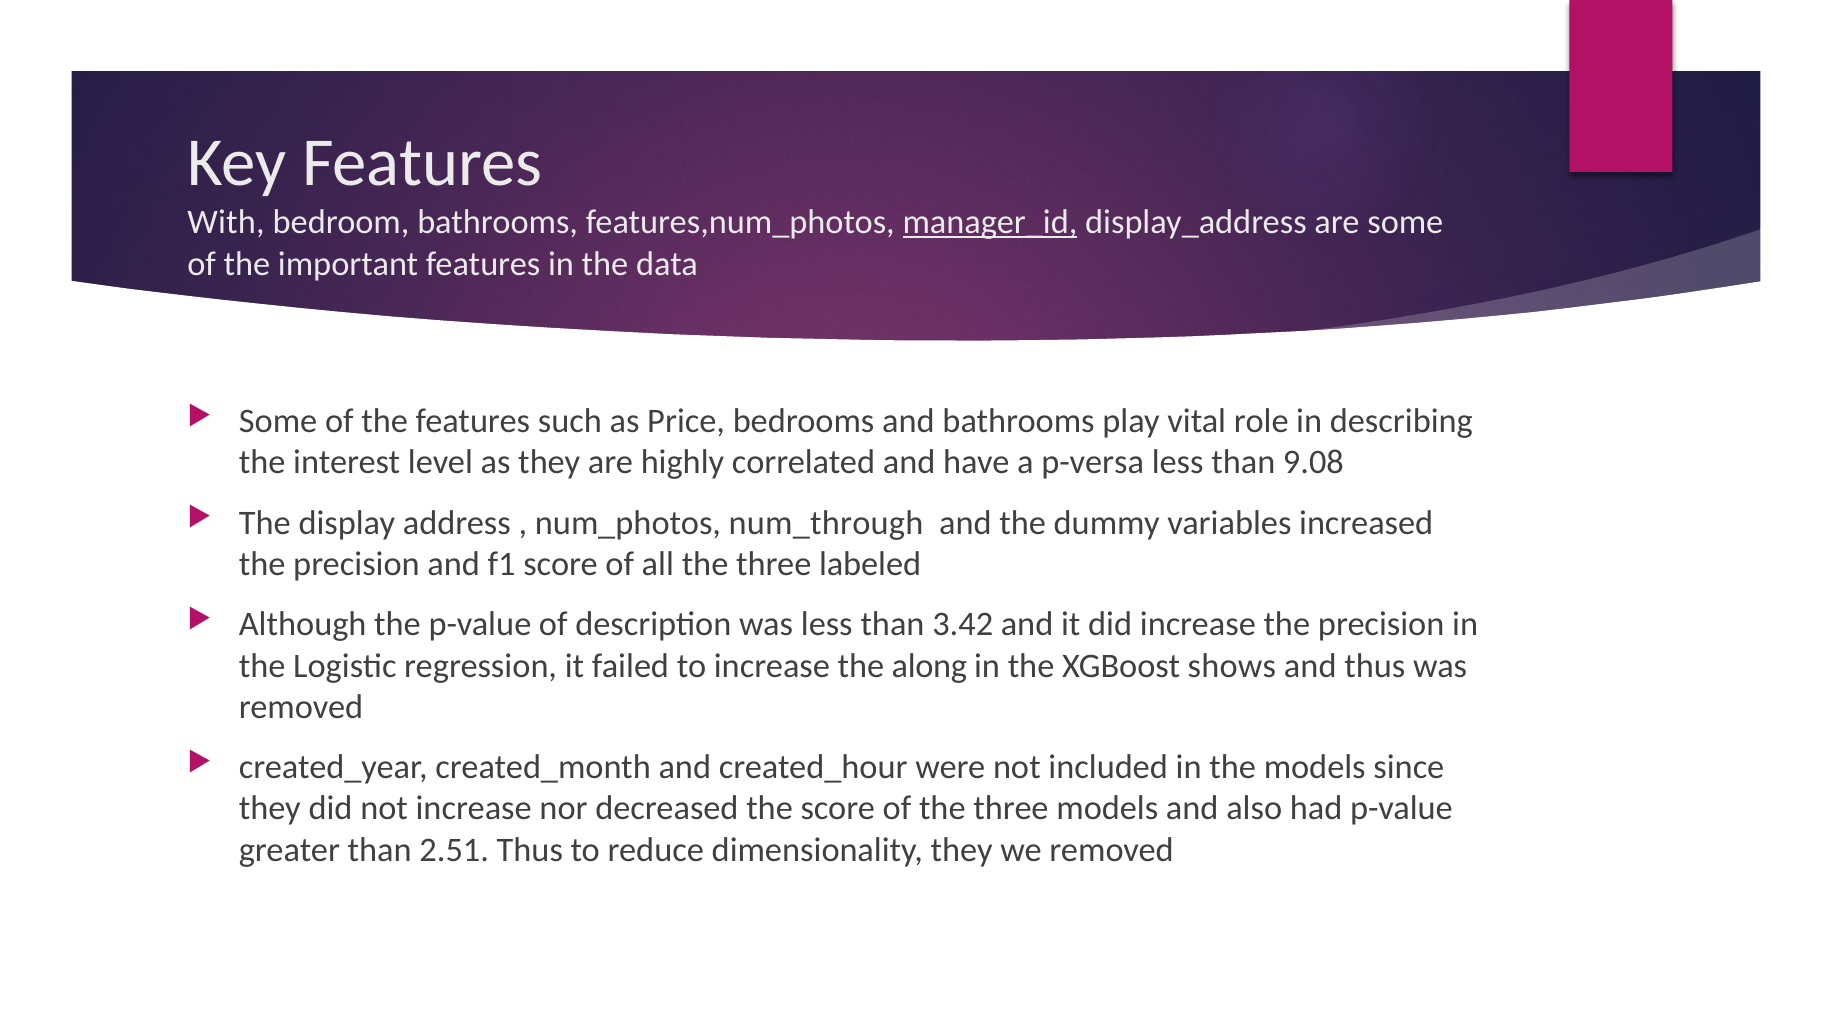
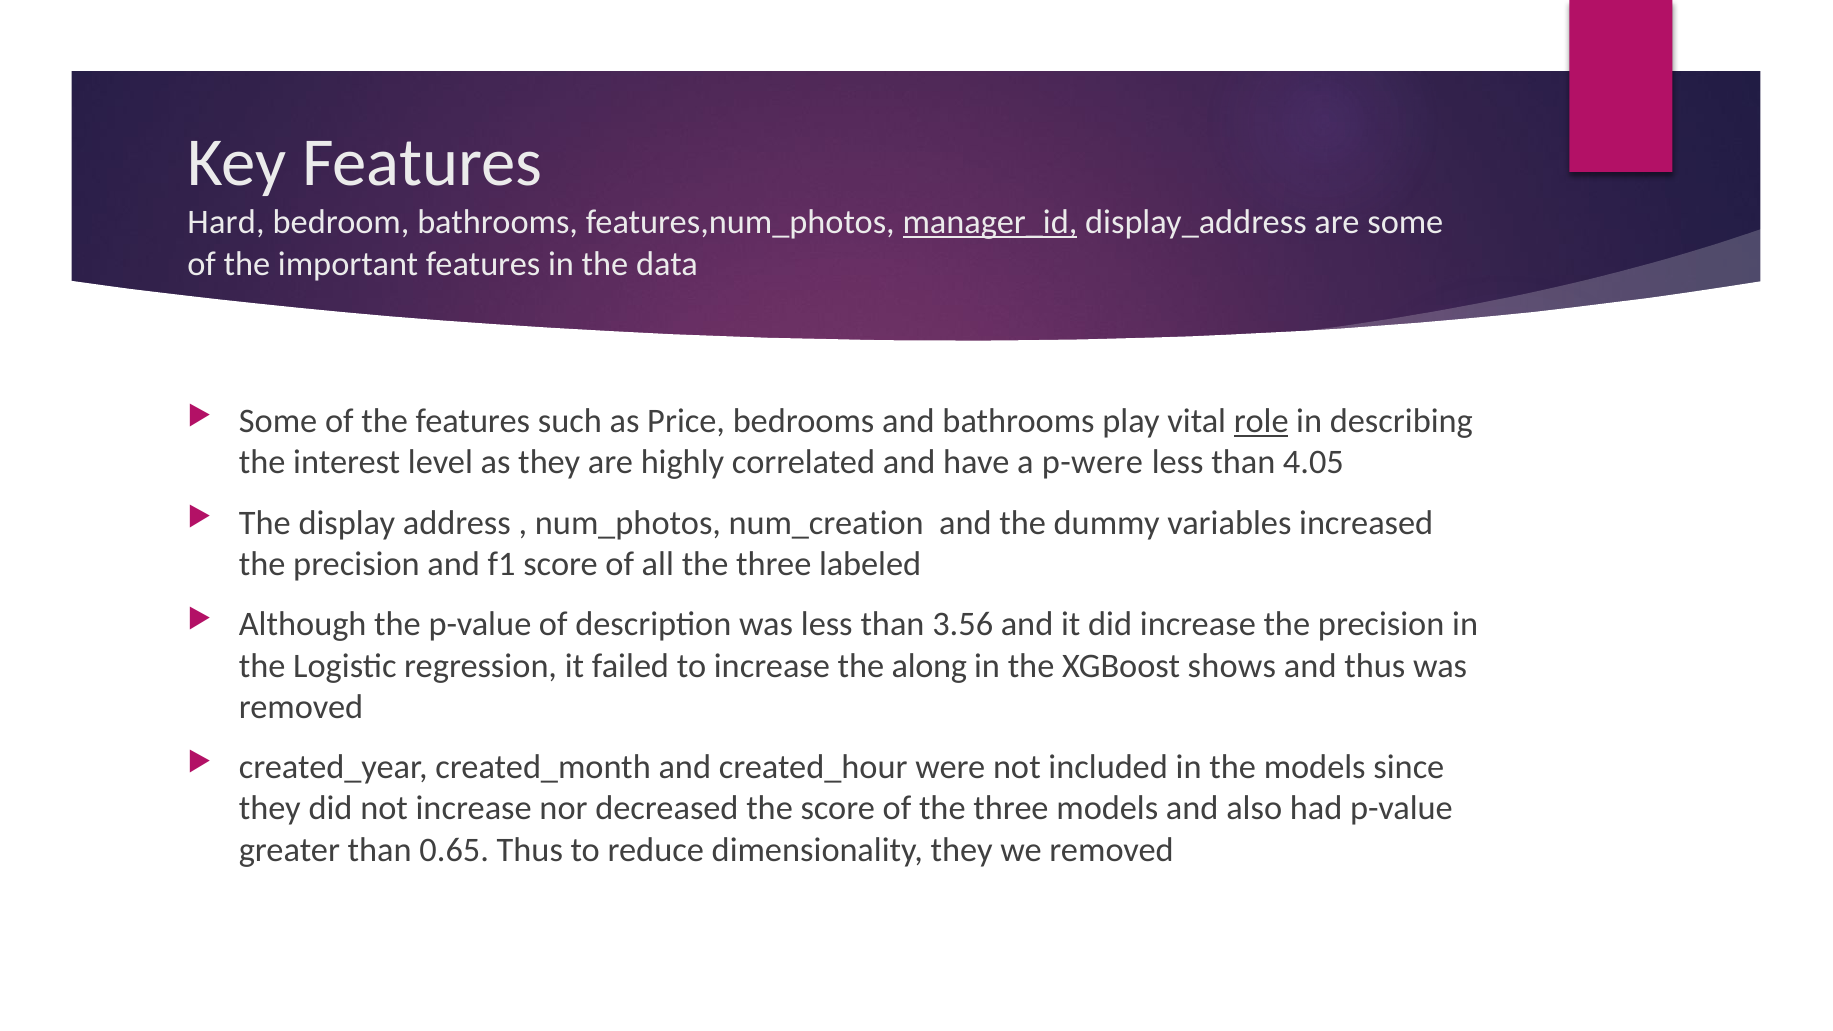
With: With -> Hard
role underline: none -> present
p-versa: p-versa -> p-were
9.08: 9.08 -> 4.05
num_through: num_through -> num_creation
3.42: 3.42 -> 3.56
2.51: 2.51 -> 0.65
